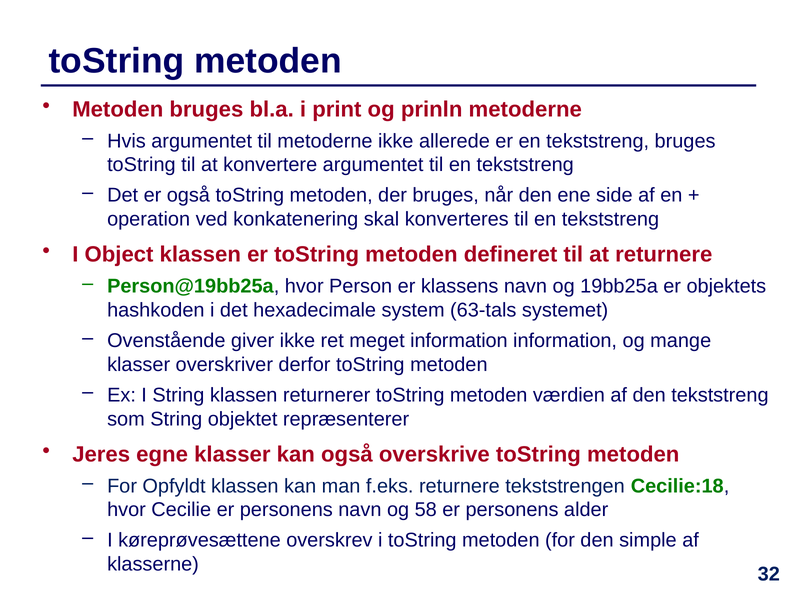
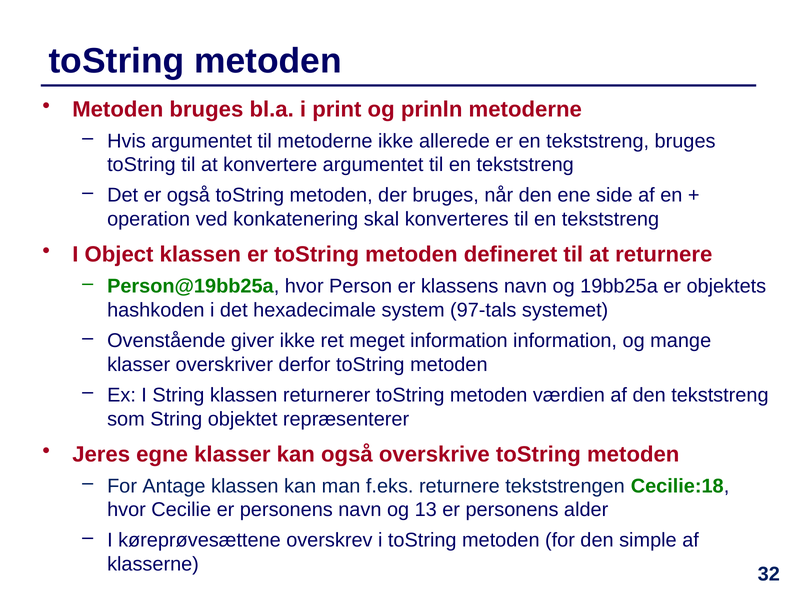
63-tals: 63-tals -> 97-tals
Opfyldt: Opfyldt -> Antage
58: 58 -> 13
